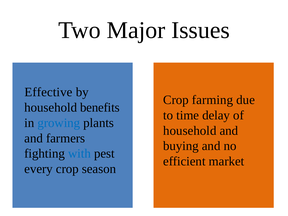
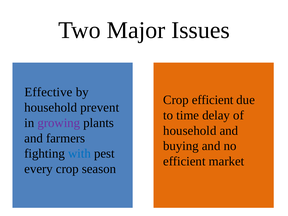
Crop farming: farming -> efficient
benefits: benefits -> prevent
growing colour: blue -> purple
